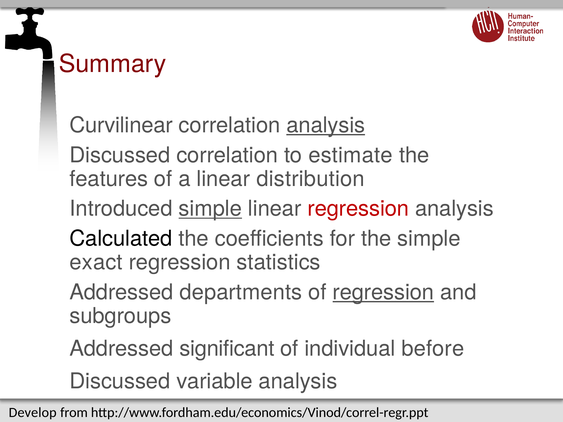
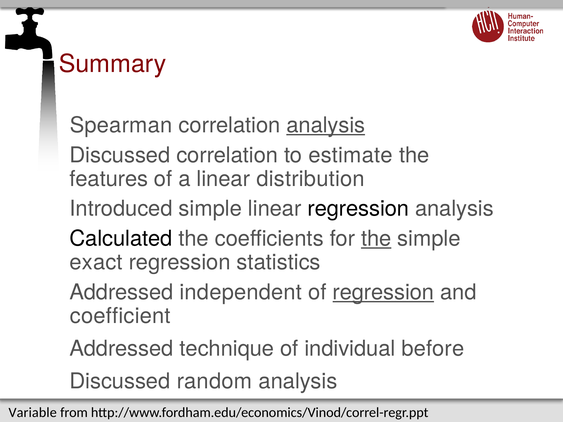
Curvilinear: Curvilinear -> Spearman
simple at (210, 209) underline: present -> none
regression at (358, 209) colour: red -> black
the at (376, 239) underline: none -> present
departments: departments -> independent
subgroups: subgroups -> coefficient
significant: significant -> technique
variable: variable -> random
Develop: Develop -> Variable
